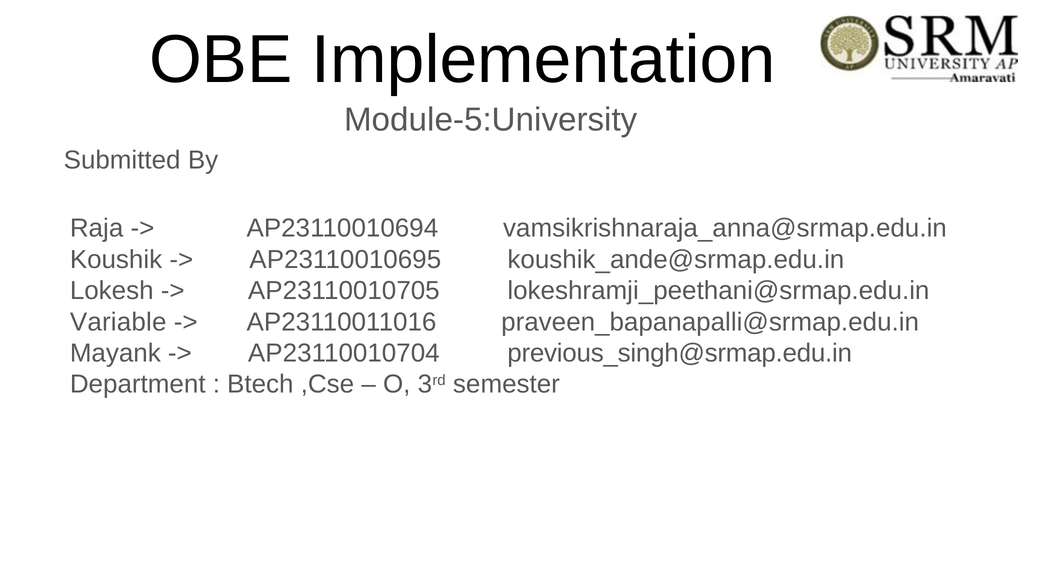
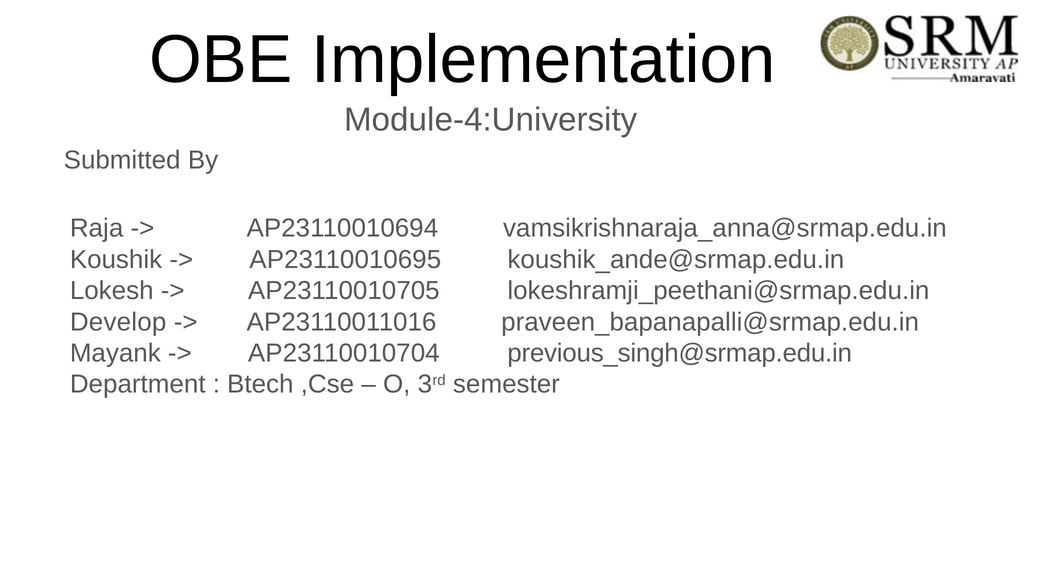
Module-5:University: Module-5:University -> Module-4:University
Variable: Variable -> Develop
